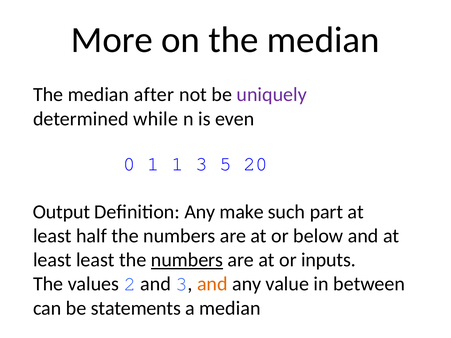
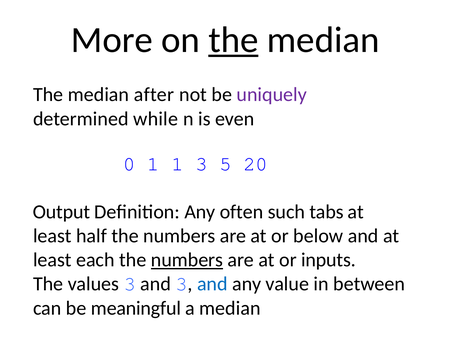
the at (233, 40) underline: none -> present
make: make -> often
part: part -> tabs
least least: least -> each
values 2: 2 -> 3
and at (212, 284) colour: orange -> blue
statements: statements -> meaningful
